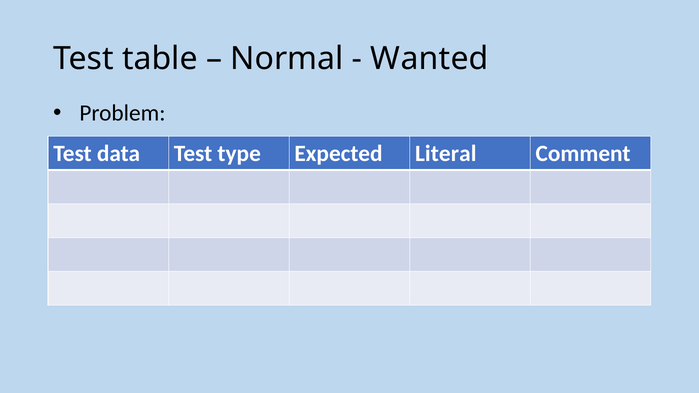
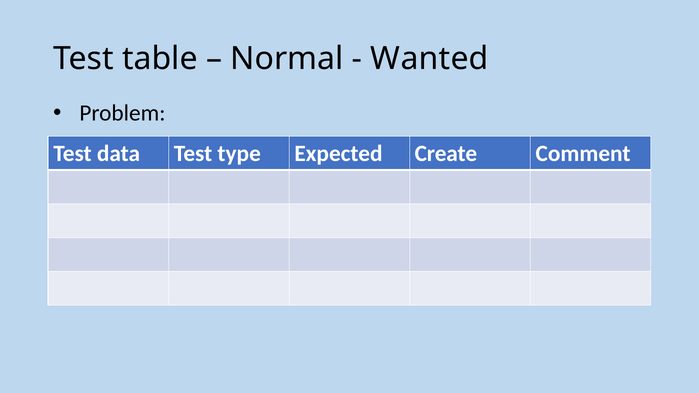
Literal: Literal -> Create
